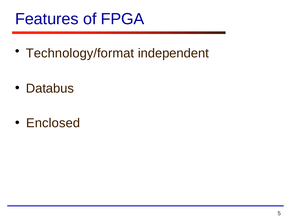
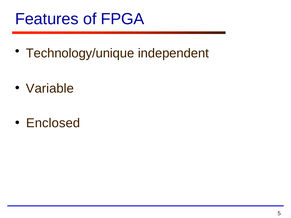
Technology/format: Technology/format -> Technology/unique
Databus: Databus -> Variable
